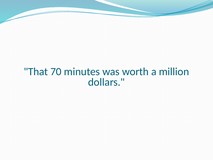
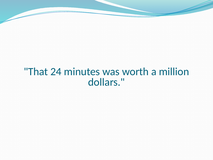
70: 70 -> 24
